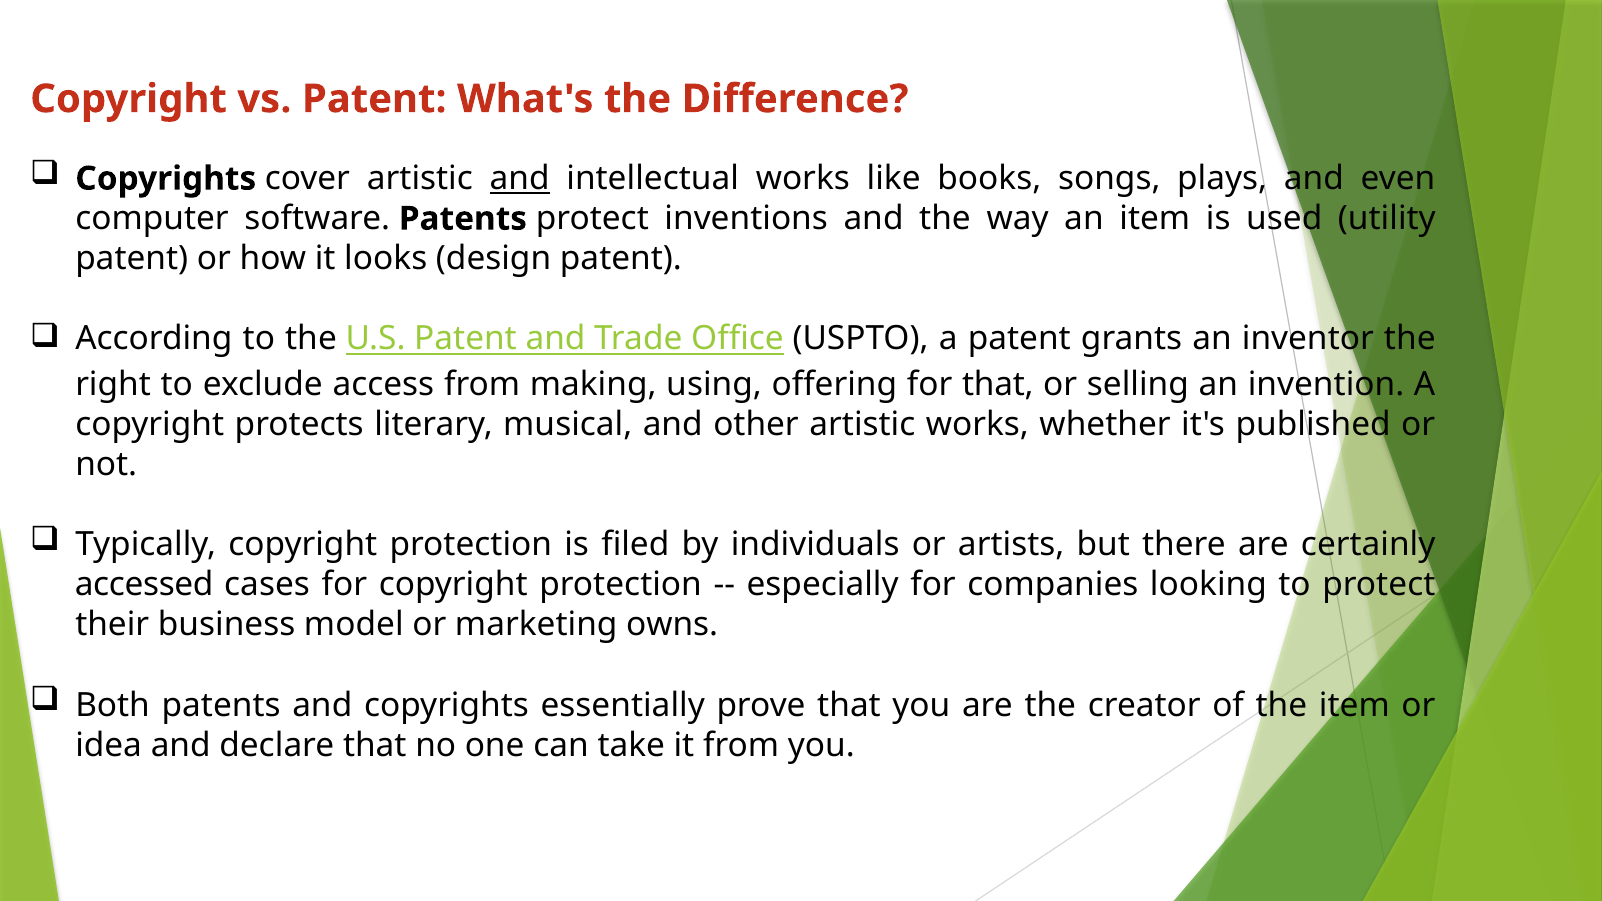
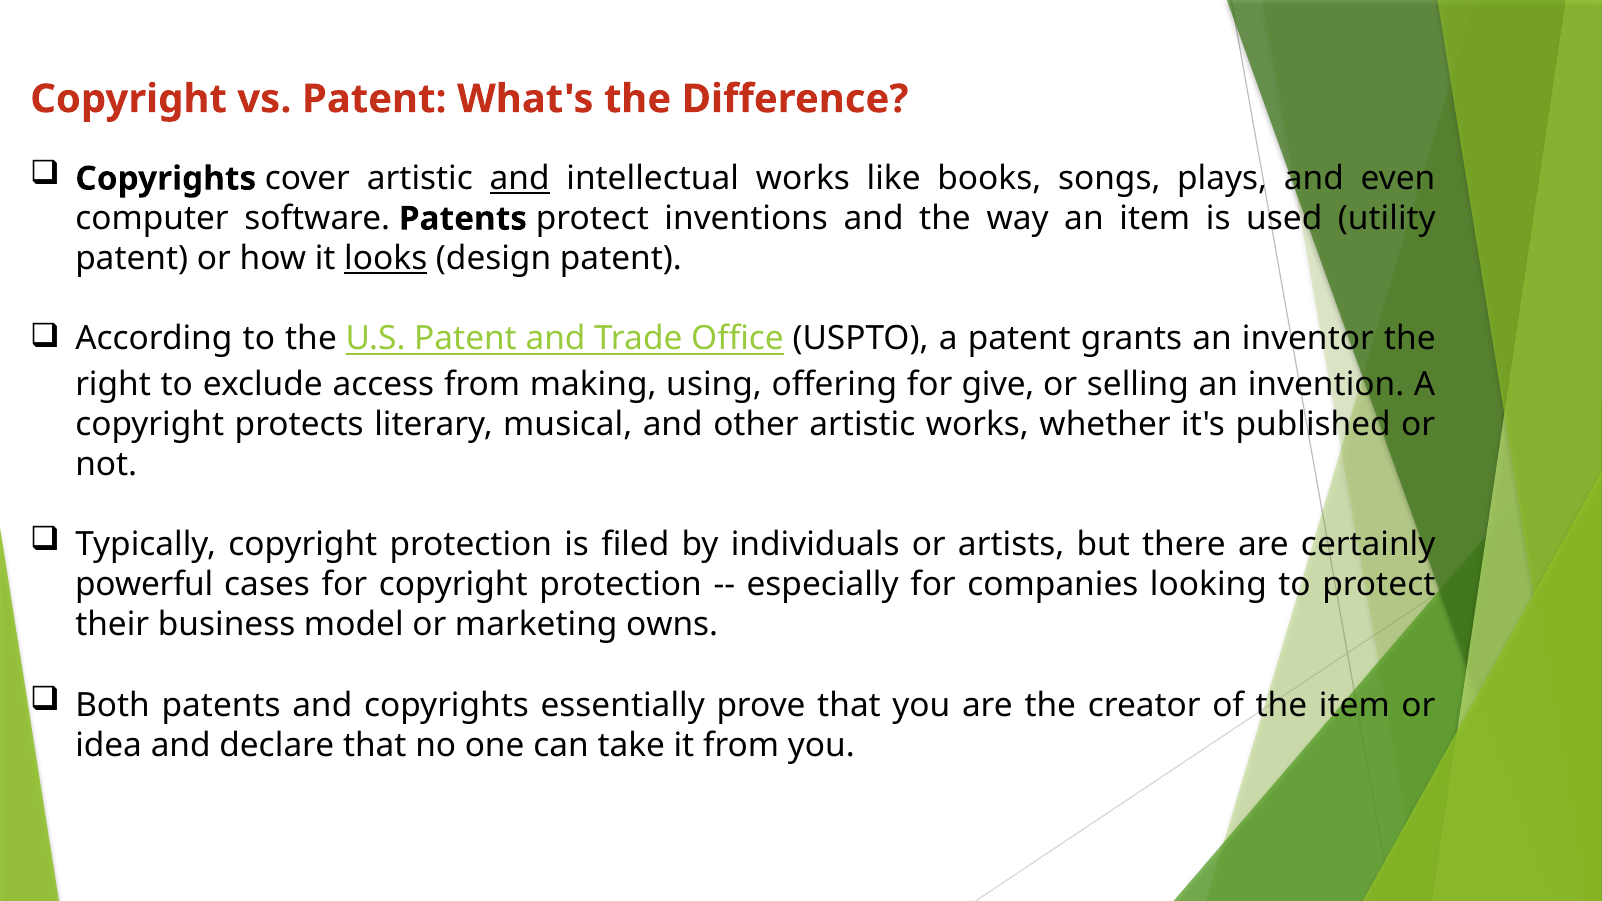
looks underline: none -> present
for that: that -> give
accessed: accessed -> powerful
